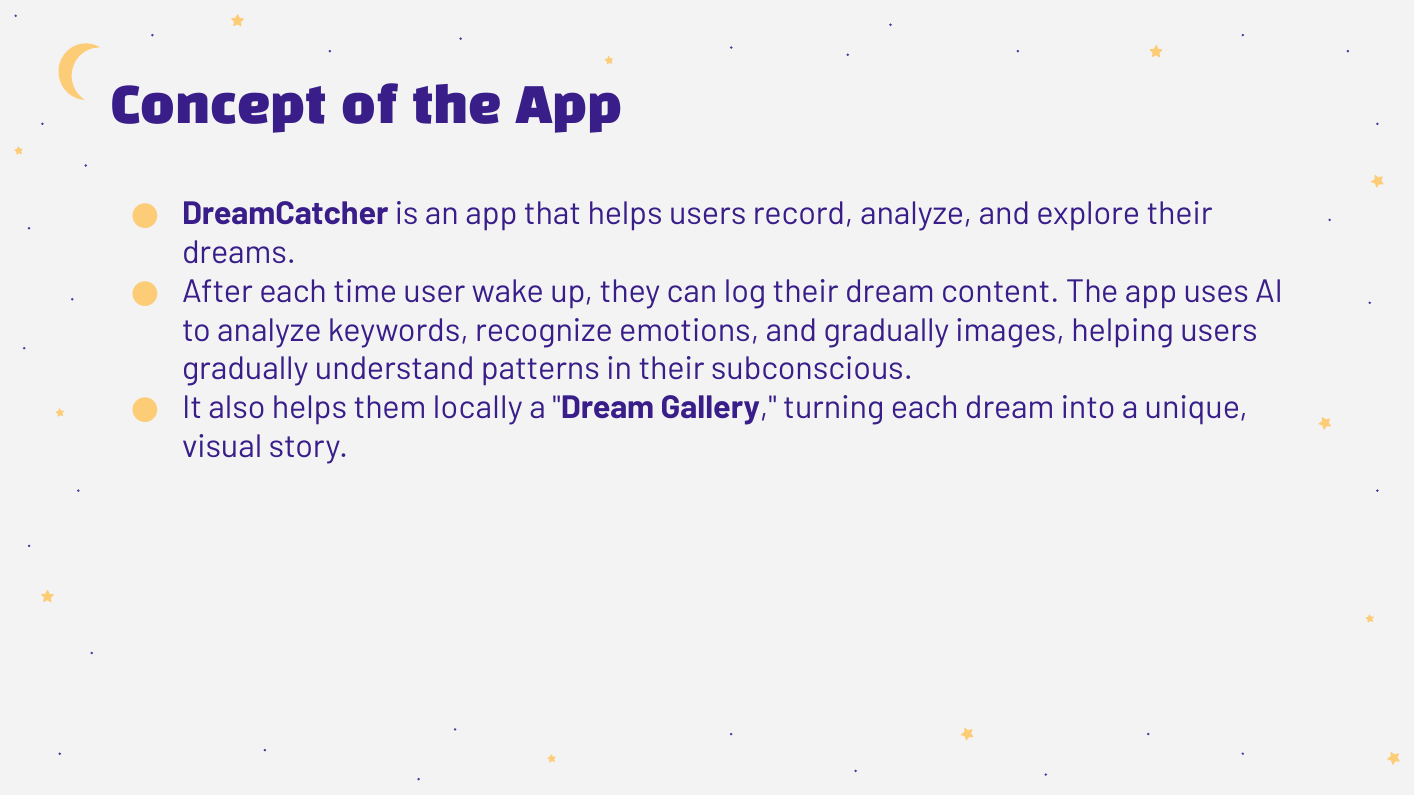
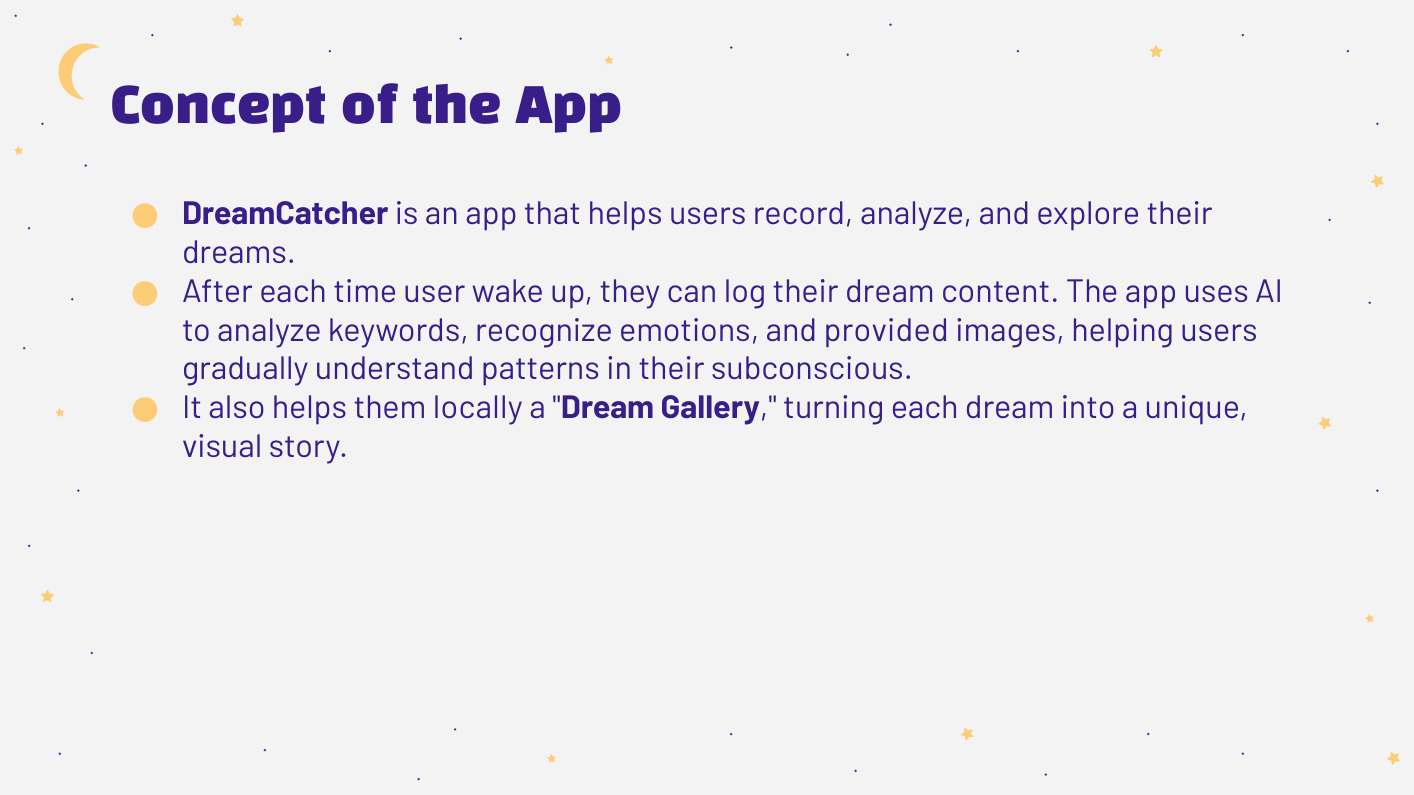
and gradually: gradually -> provided
